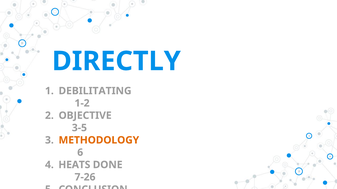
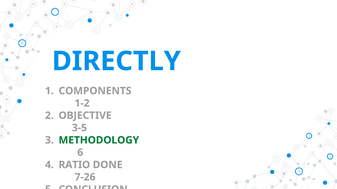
DEBILITATING: DEBILITATING -> COMPONENTS
METHODOLOGY colour: orange -> green
HEATS: HEATS -> RATIO
